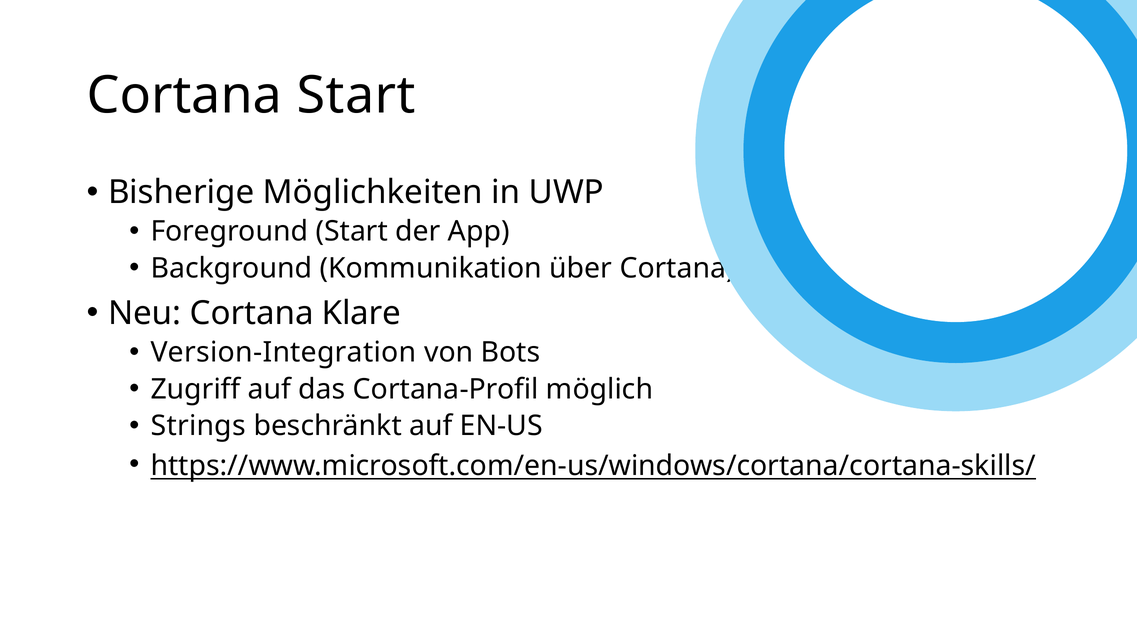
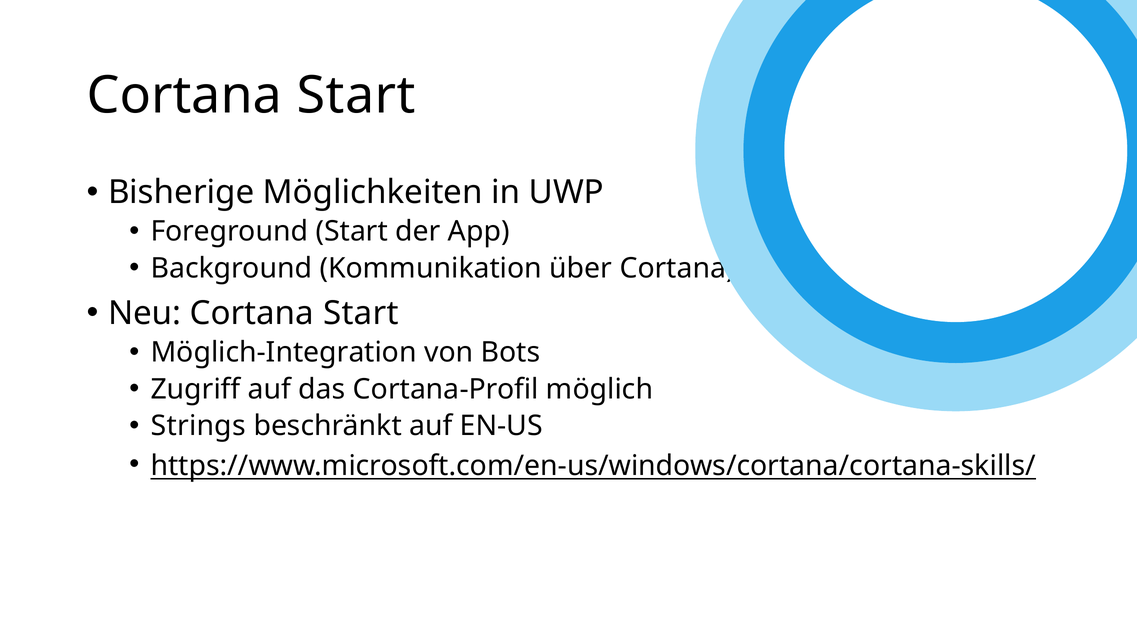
Neu Cortana Klare: Klare -> Start
Version-Integration: Version-Integration -> Möglich-Integration
